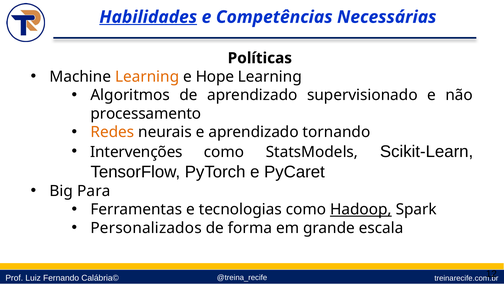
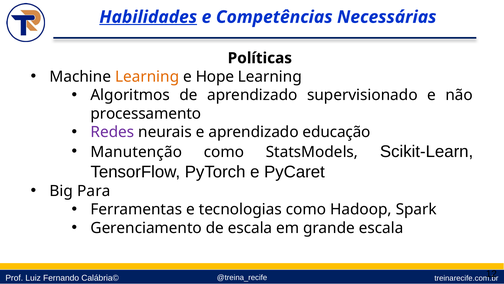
Redes colour: orange -> purple
tornando: tornando -> educação
Intervenções: Intervenções -> Manutenção
Hadoop underline: present -> none
Personalizados: Personalizados -> Gerenciamento
de forma: forma -> escala
